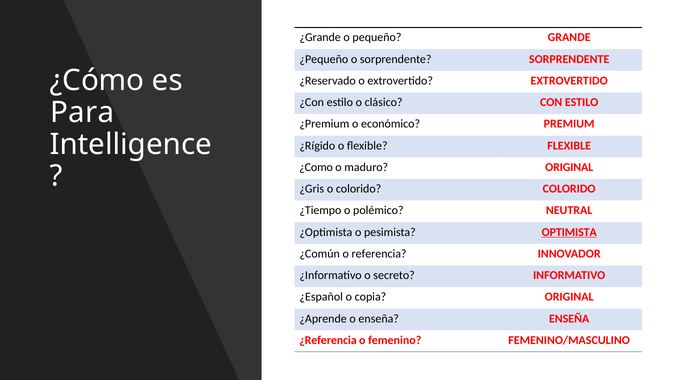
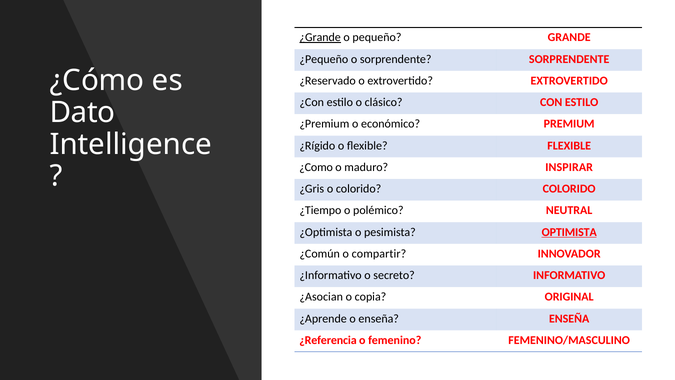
¿Grande underline: none -> present
Para: Para -> Dato
maduro ORIGINAL: ORIGINAL -> INSPIRAR
referencia: referencia -> compartir
¿Español: ¿Español -> ¿Asocian
